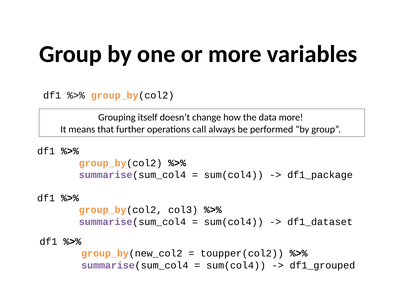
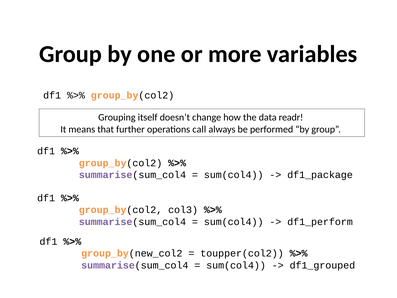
data more: more -> readr
df1_dataset: df1_dataset -> df1_perform
